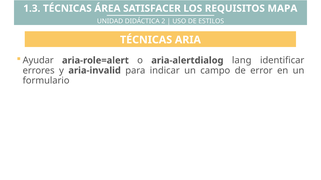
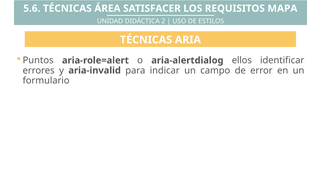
1.3: 1.3 -> 5.6
Ayudar: Ayudar -> Puntos
lang: lang -> ellos
